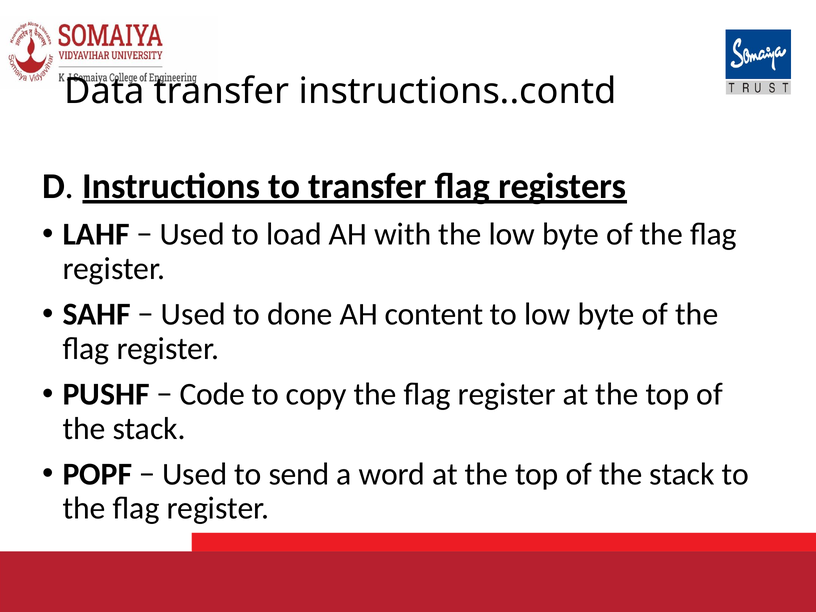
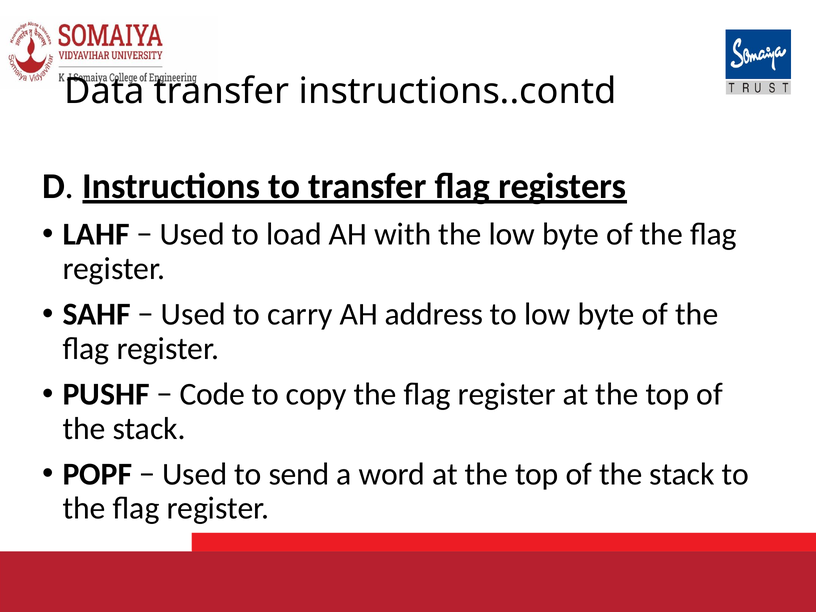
done: done -> carry
content: content -> address
